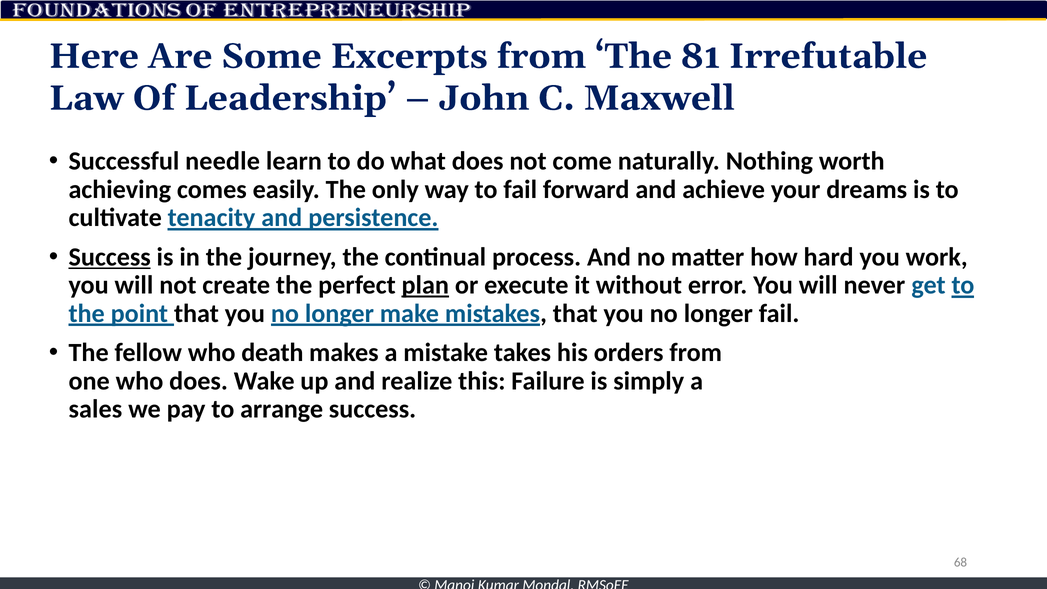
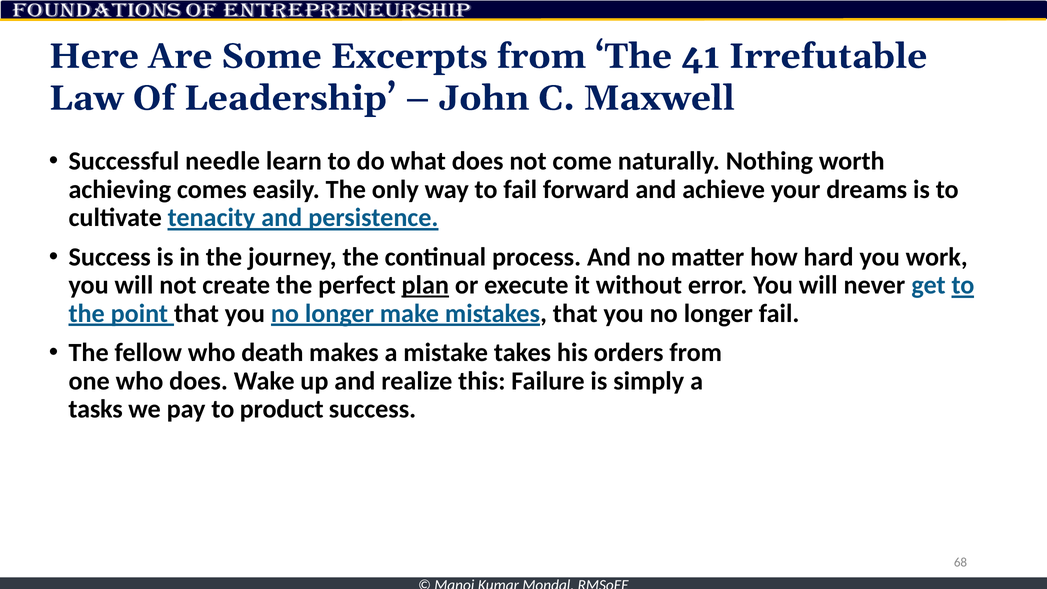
81: 81 -> 41
Success at (110, 257) underline: present -> none
sales: sales -> tasks
arrange: arrange -> product
